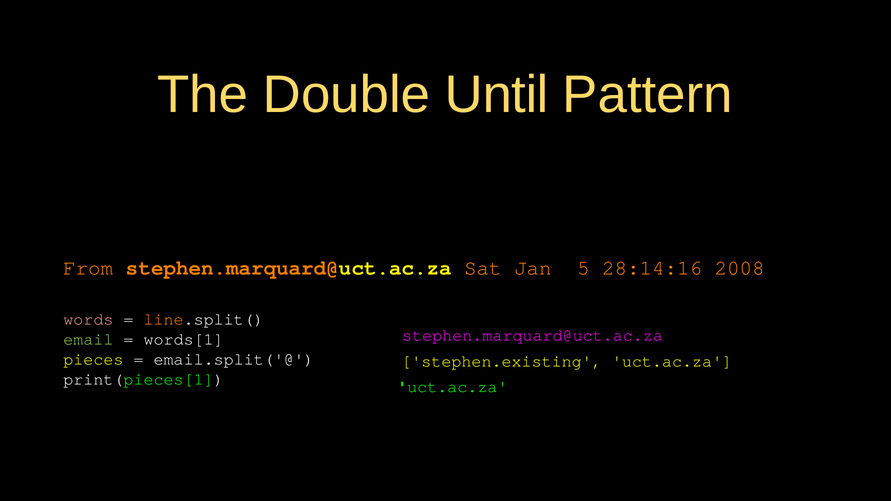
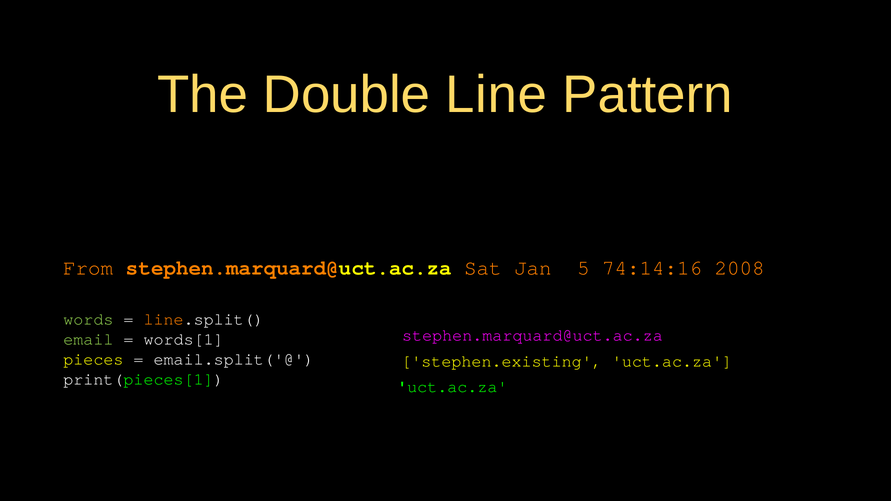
Until: Until -> Line
28:14:16: 28:14:16 -> 74:14:16
words colour: pink -> light green
